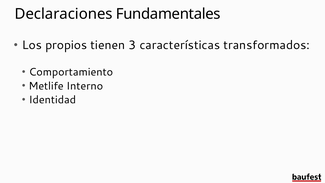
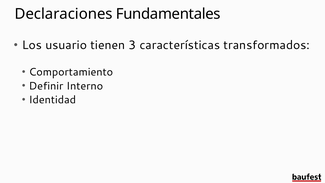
propios: propios -> usuario
Metlife: Metlife -> Definir
